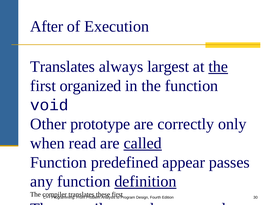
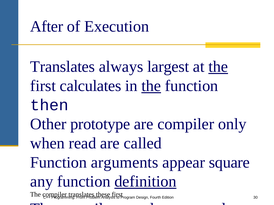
organized: organized -> calculates
the at (151, 86) underline: none -> present
void at (49, 105): void -> then
are correctly: correctly -> compiler
called underline: present -> none
predefined: predefined -> arguments
passes: passes -> square
